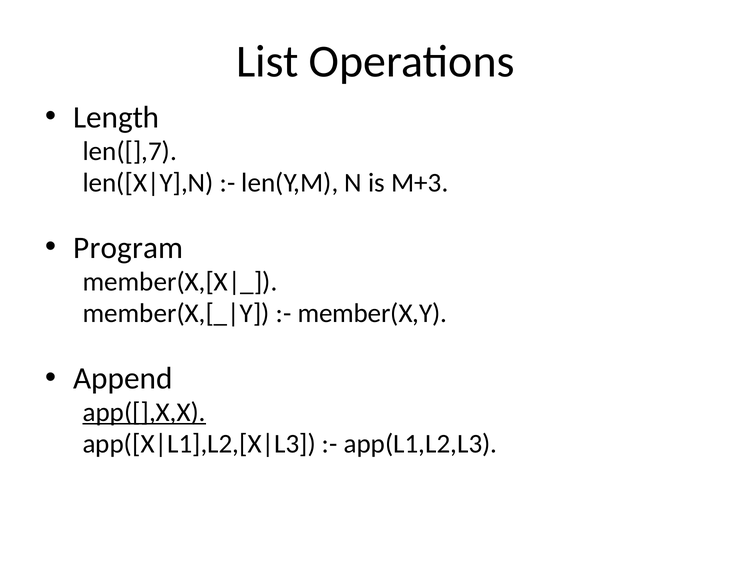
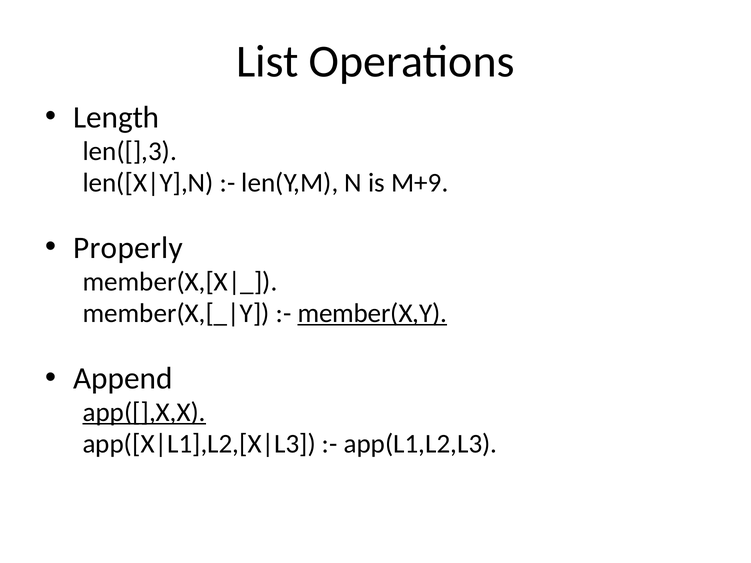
len([],7: len([],7 -> len([],3
M+3: M+3 -> M+9
Program: Program -> Properly
member(X,Y underline: none -> present
